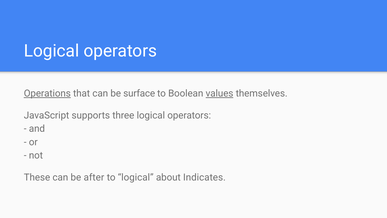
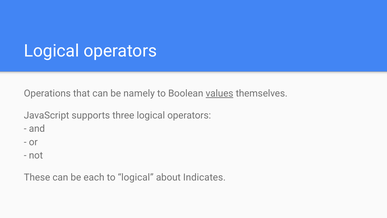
Operations underline: present -> none
surface: surface -> namely
after: after -> each
